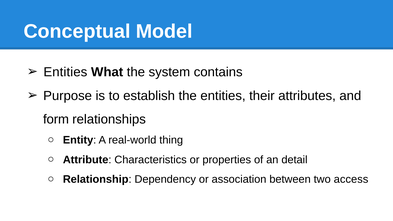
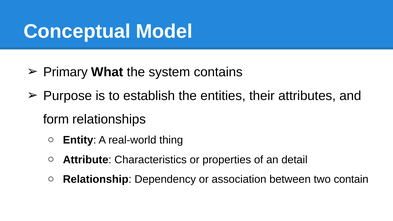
Entities at (65, 72): Entities -> Primary
access: access -> contain
